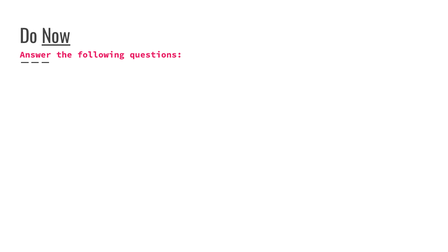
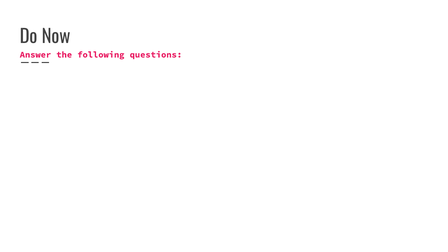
Now underline: present -> none
